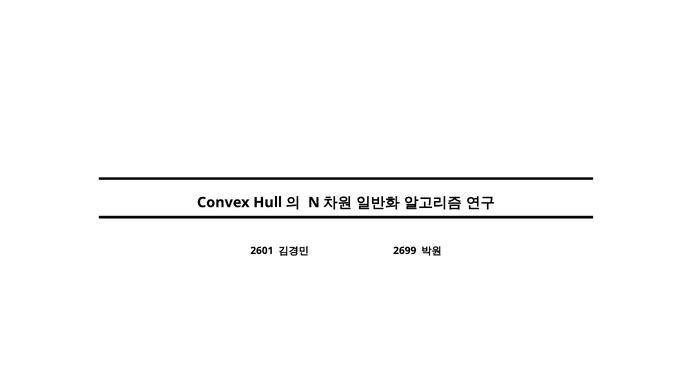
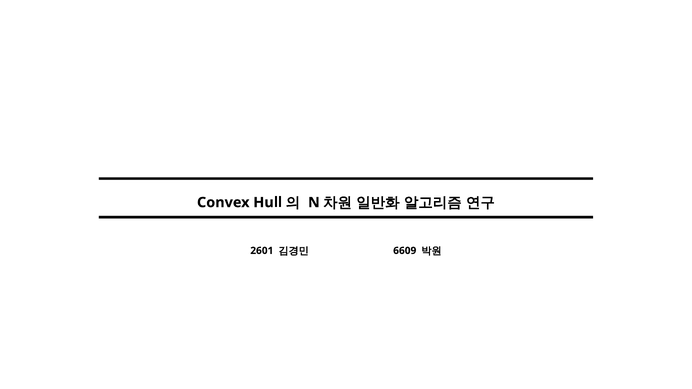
2699: 2699 -> 6609
